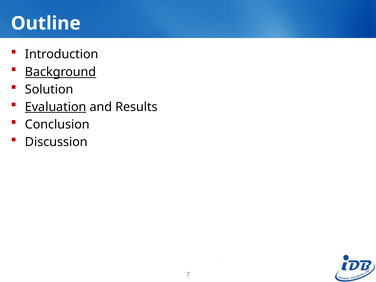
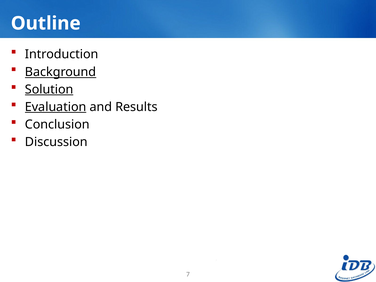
Solution underline: none -> present
